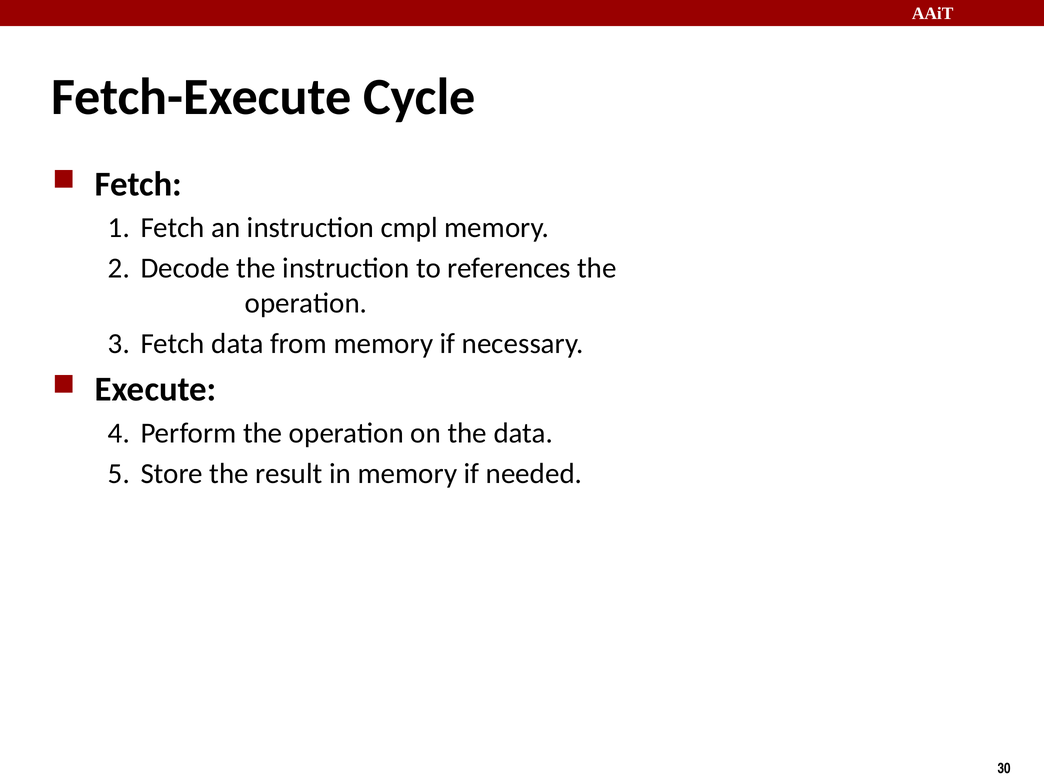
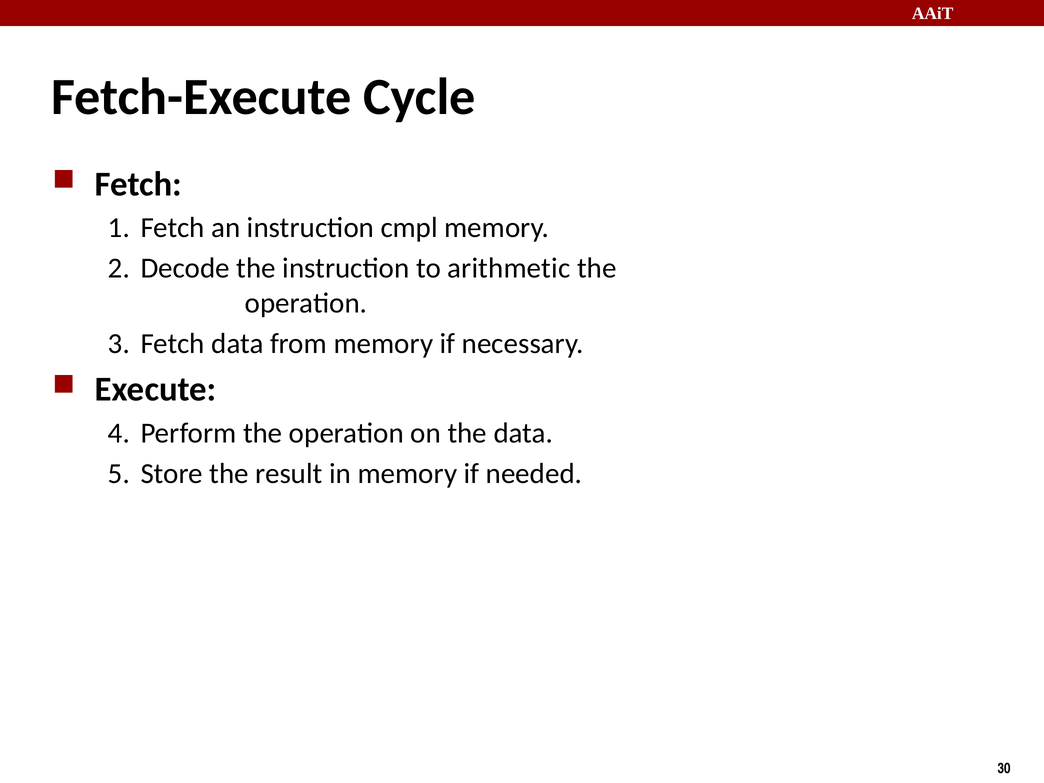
references: references -> arithmetic
